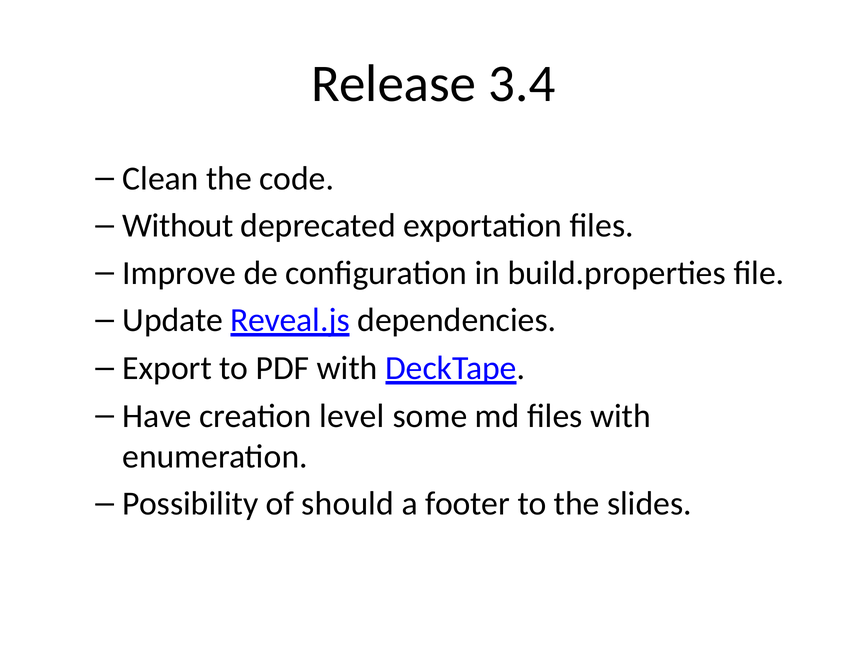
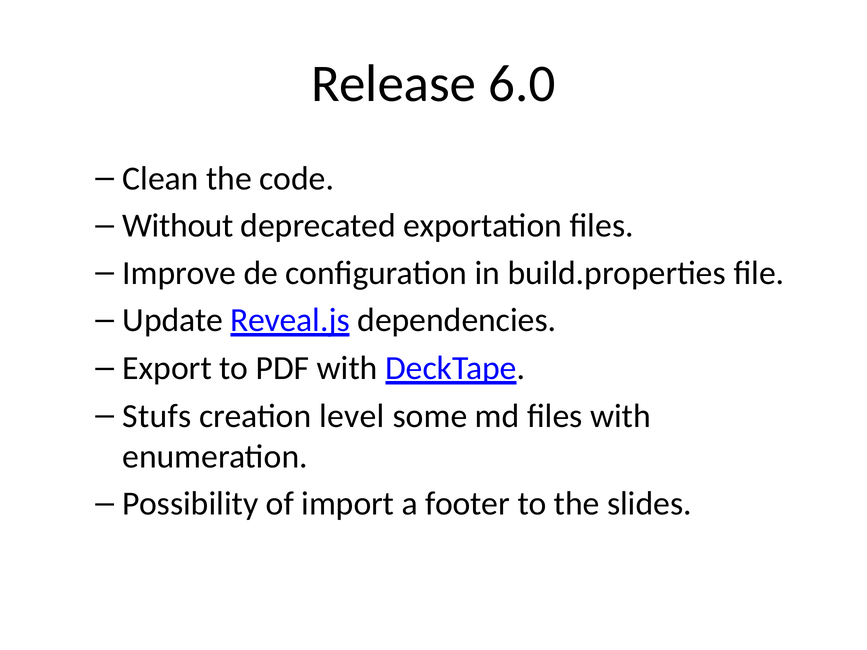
3.4: 3.4 -> 6.0
Have: Have -> Stufs
should: should -> import
